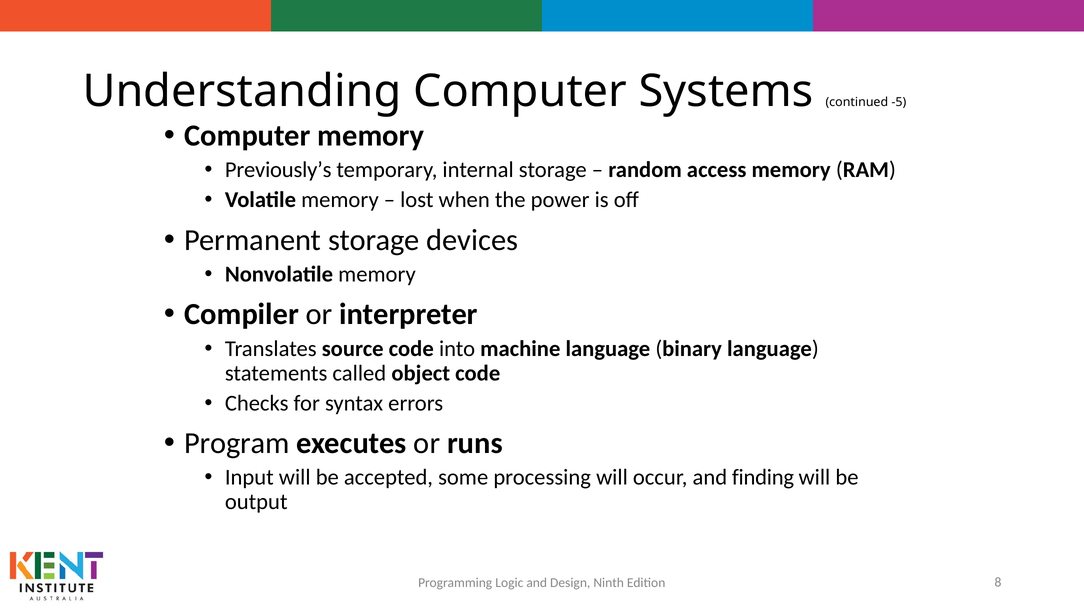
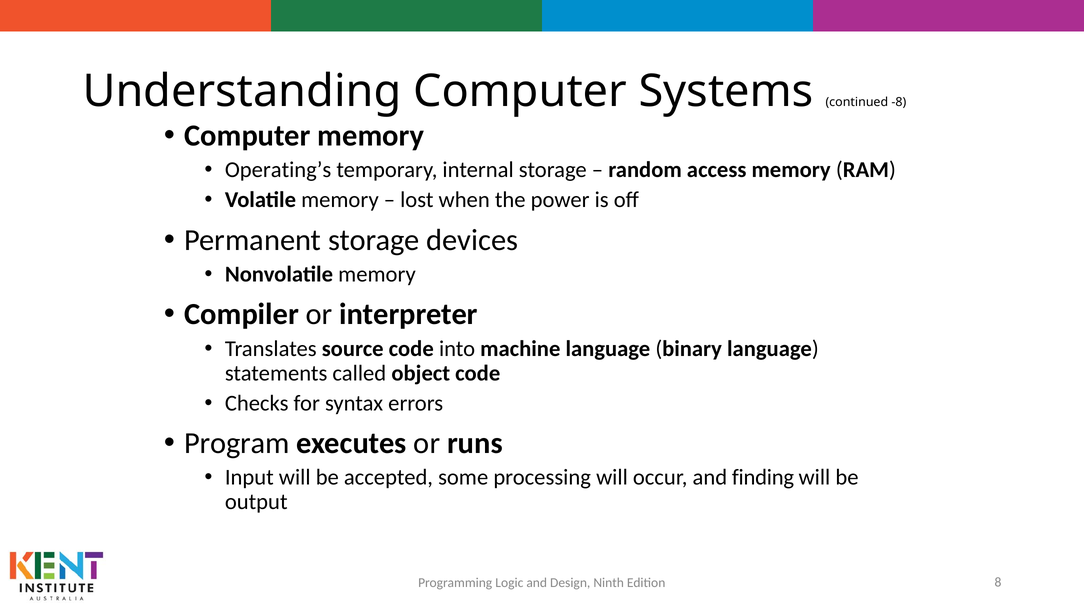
-5: -5 -> -8
Previously’s: Previously’s -> Operating’s
